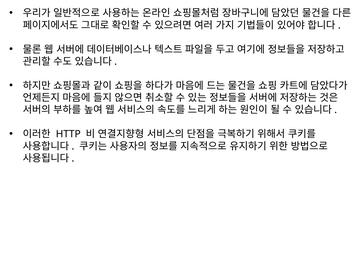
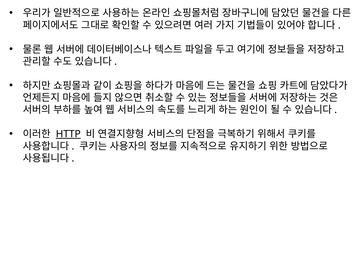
HTTP underline: none -> present
